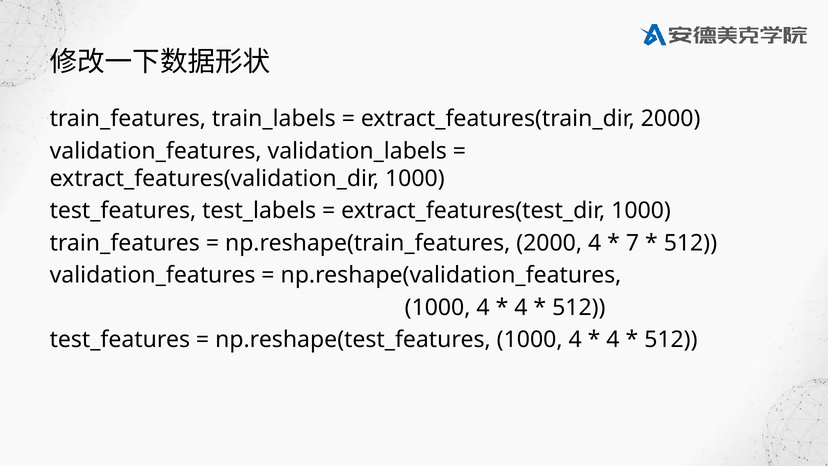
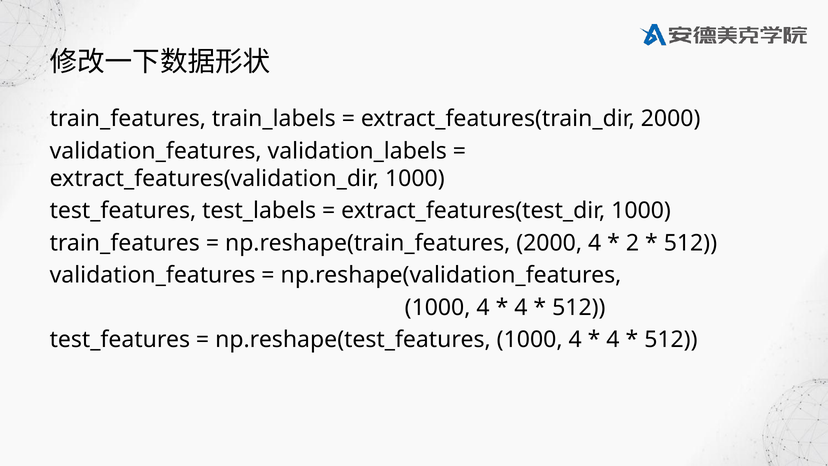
7: 7 -> 2
